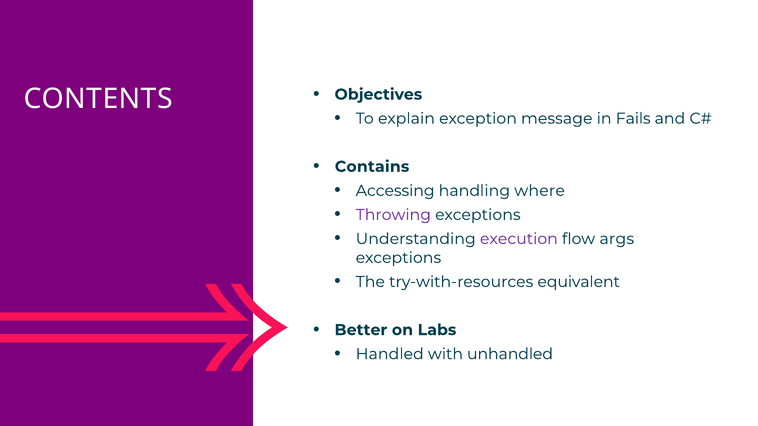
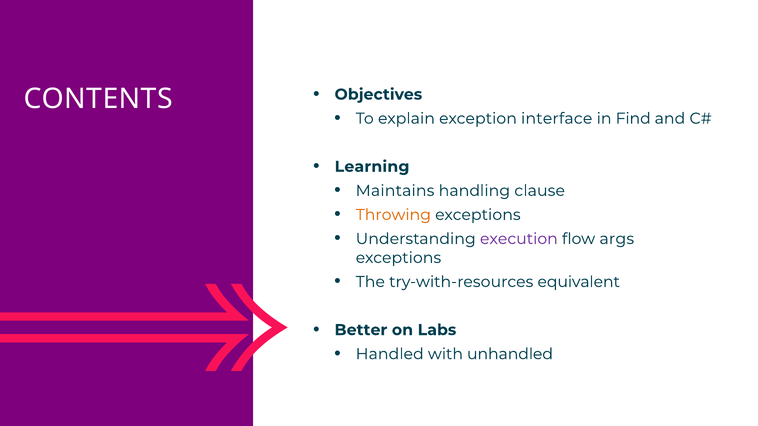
message: message -> interface
Fails: Fails -> Find
Contains: Contains -> Learning
Accessing: Accessing -> Maintains
where: where -> clause
Throwing colour: purple -> orange
